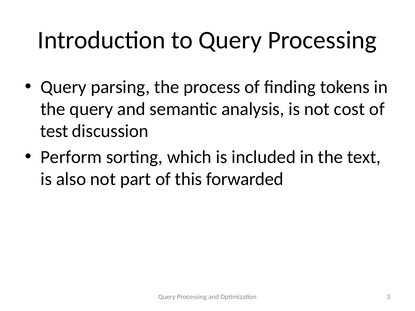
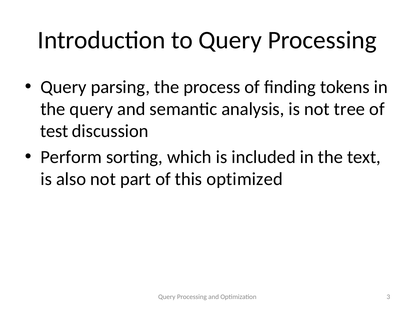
cost: cost -> tree
forwarded: forwarded -> optimized
